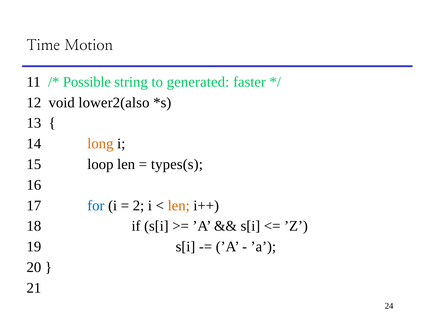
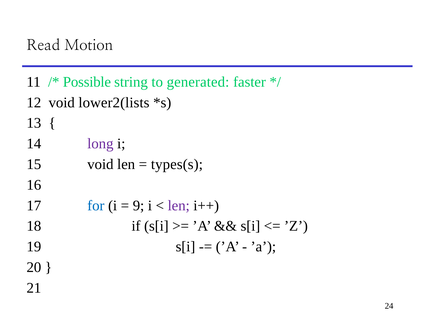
Time: Time -> Read
lower2(also: lower2(also -> lower2(lists
long colour: orange -> purple
15 loop: loop -> void
2: 2 -> 9
len at (179, 206) colour: orange -> purple
